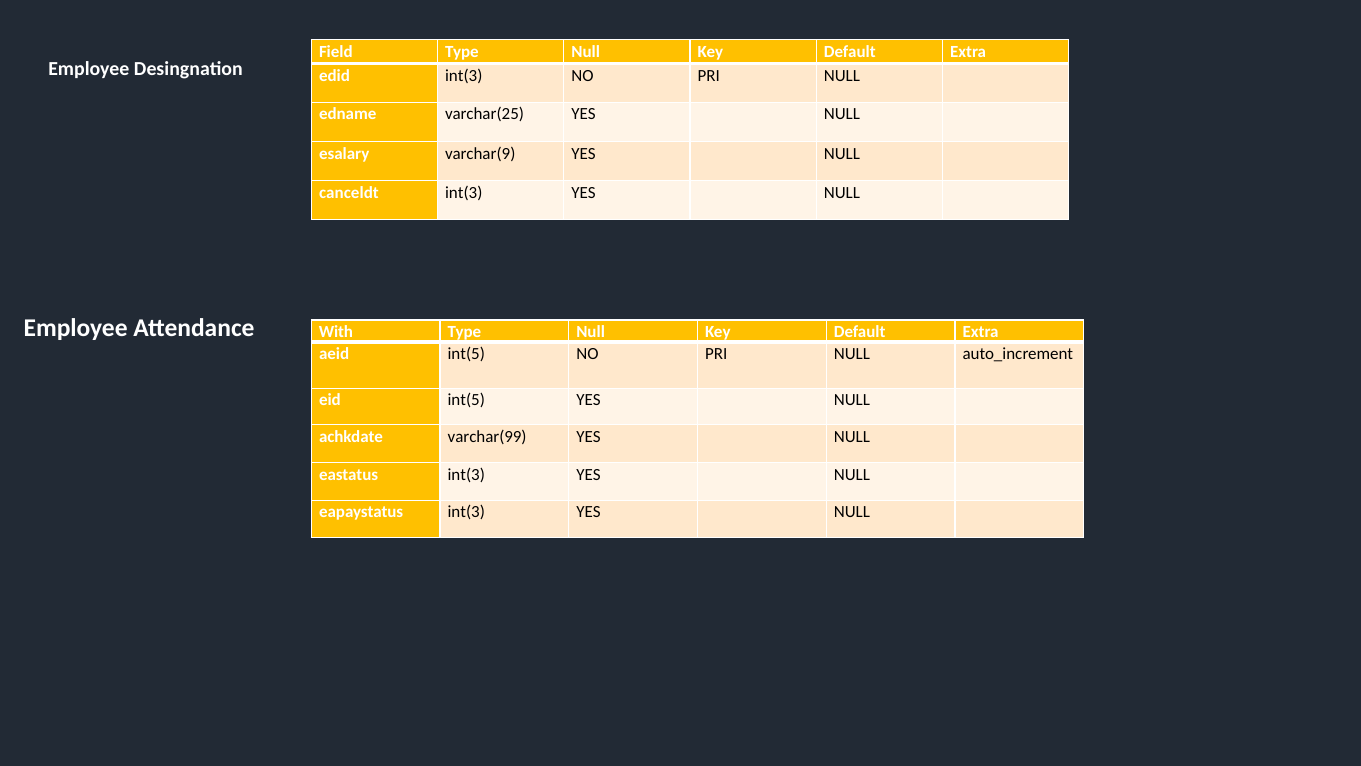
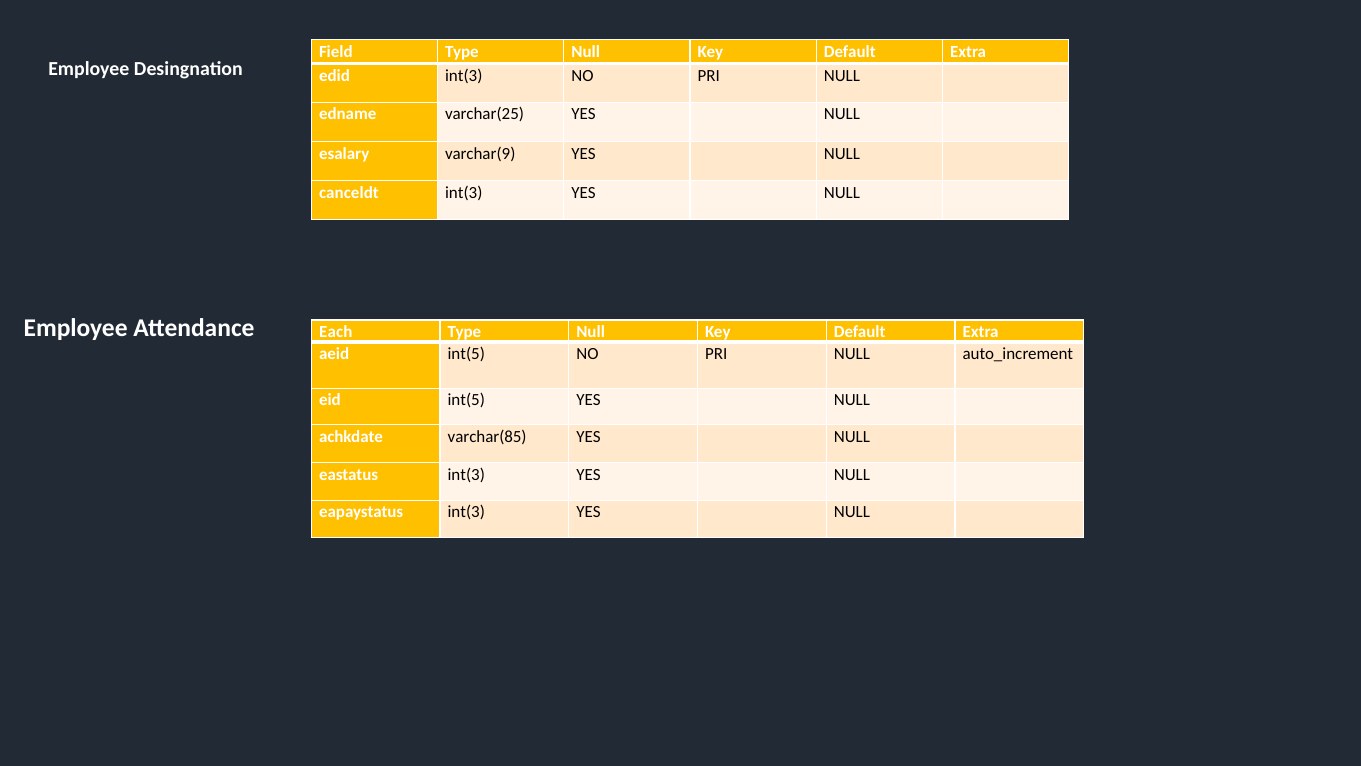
With: With -> Each
varchar(99: varchar(99 -> varchar(85
